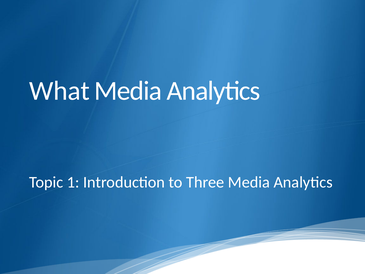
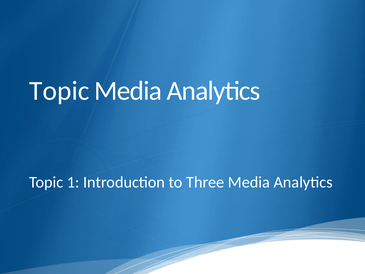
What at (59, 91): What -> Topic
